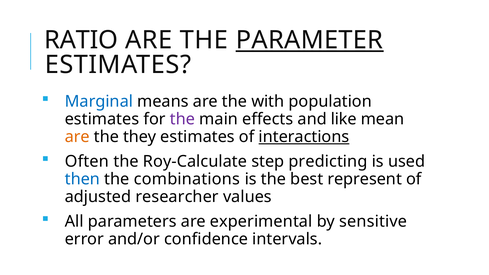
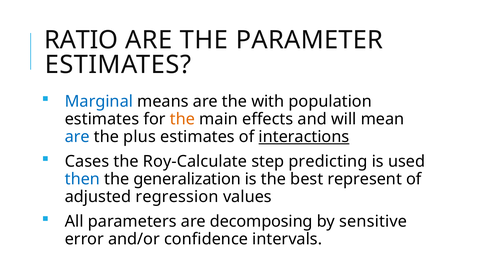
PARAMETER underline: present -> none
the at (182, 119) colour: purple -> orange
like: like -> will
are at (77, 137) colour: orange -> blue
they: they -> plus
Often: Often -> Cases
combinations: combinations -> generalization
researcher: researcher -> regression
experimental: experimental -> decomposing
